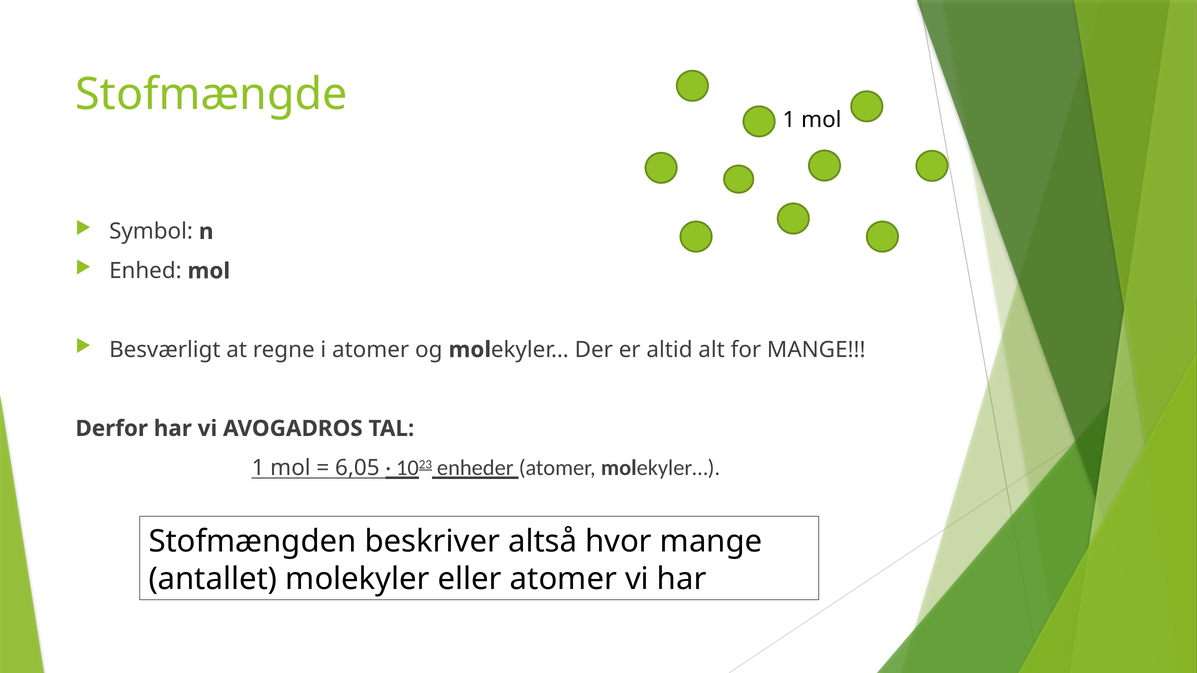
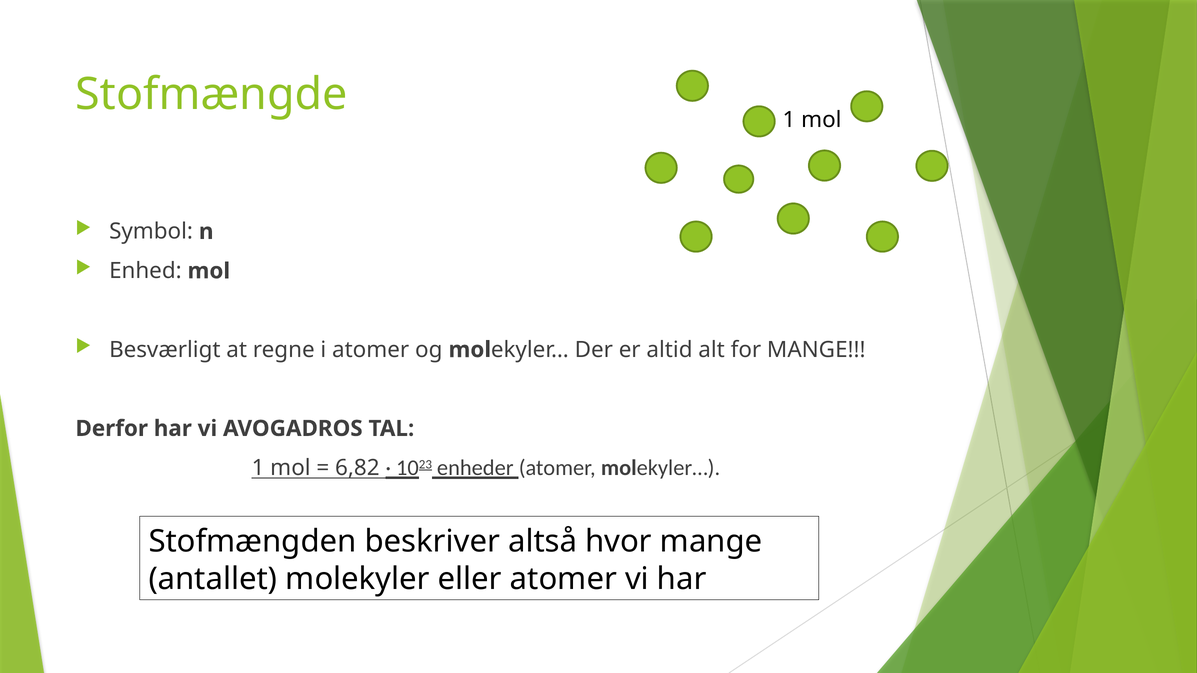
6,05: 6,05 -> 6,82
